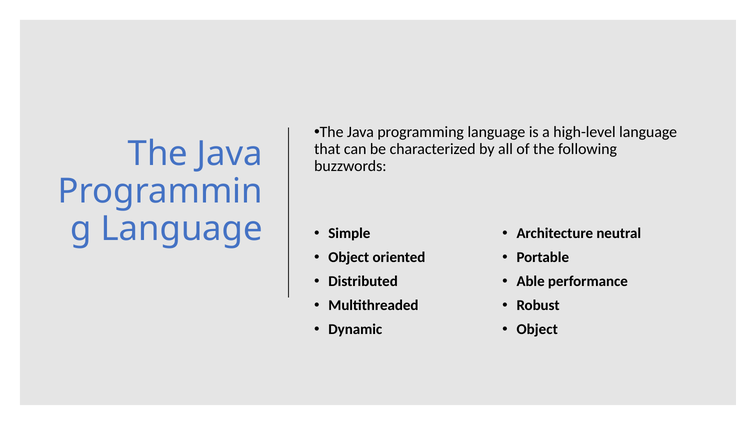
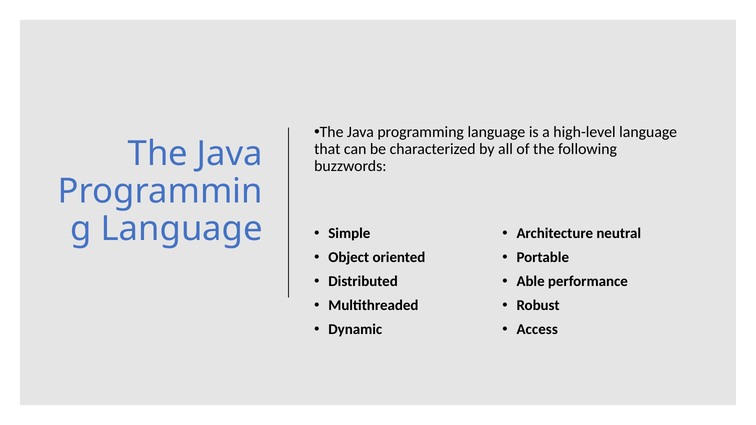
Object at (537, 329): Object -> Access
